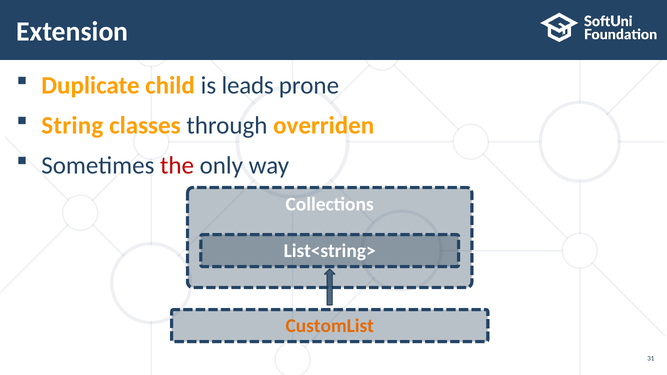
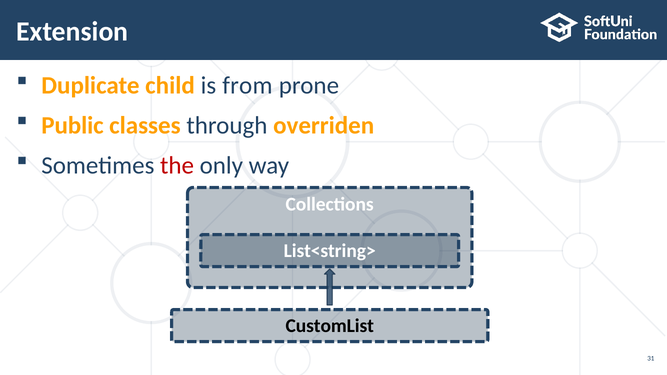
leads: leads -> from
String: String -> Public
CustomList colour: orange -> black
